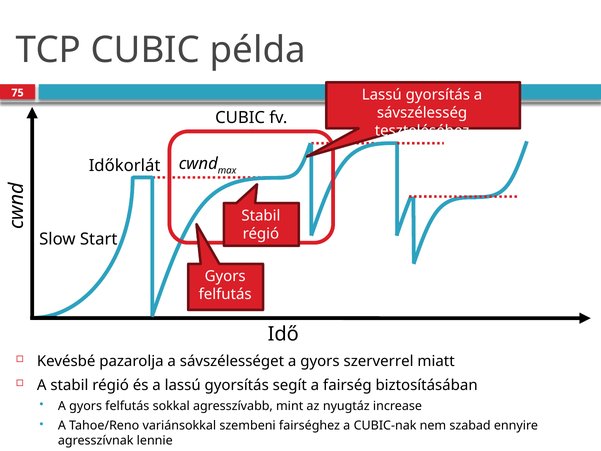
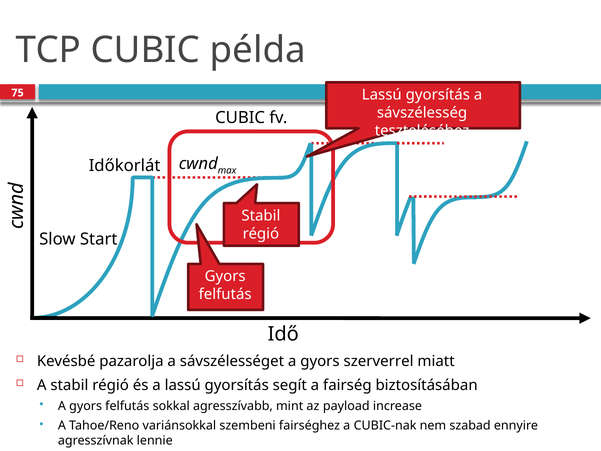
nyugtáz: nyugtáz -> payload
